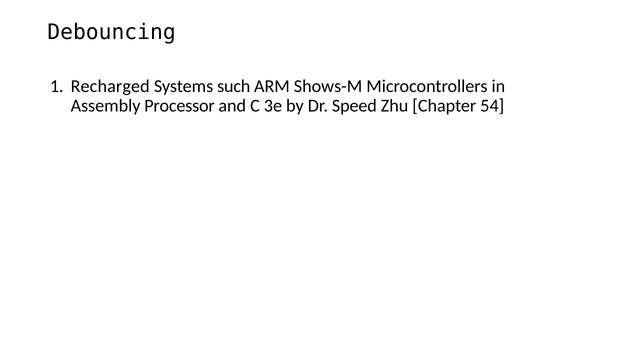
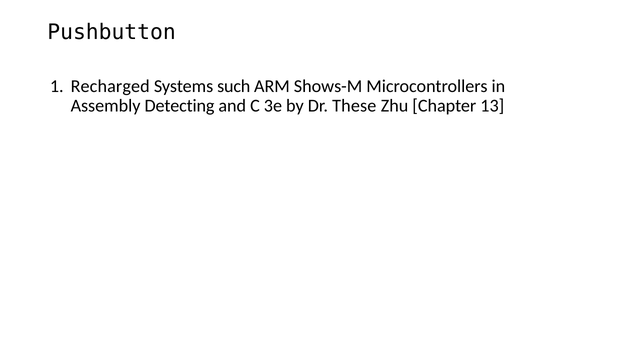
Debouncing: Debouncing -> Pushbutton
Processor: Processor -> Detecting
Speed: Speed -> These
54: 54 -> 13
